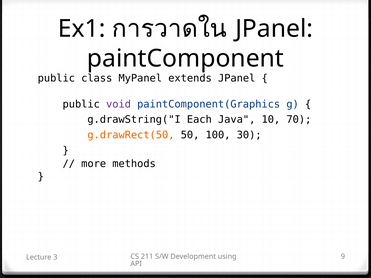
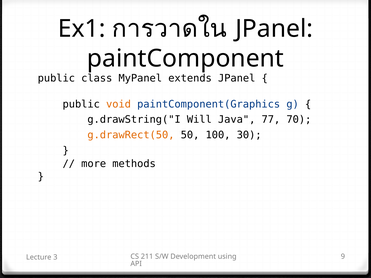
void colour: purple -> orange
Each: Each -> Will
10: 10 -> 77
